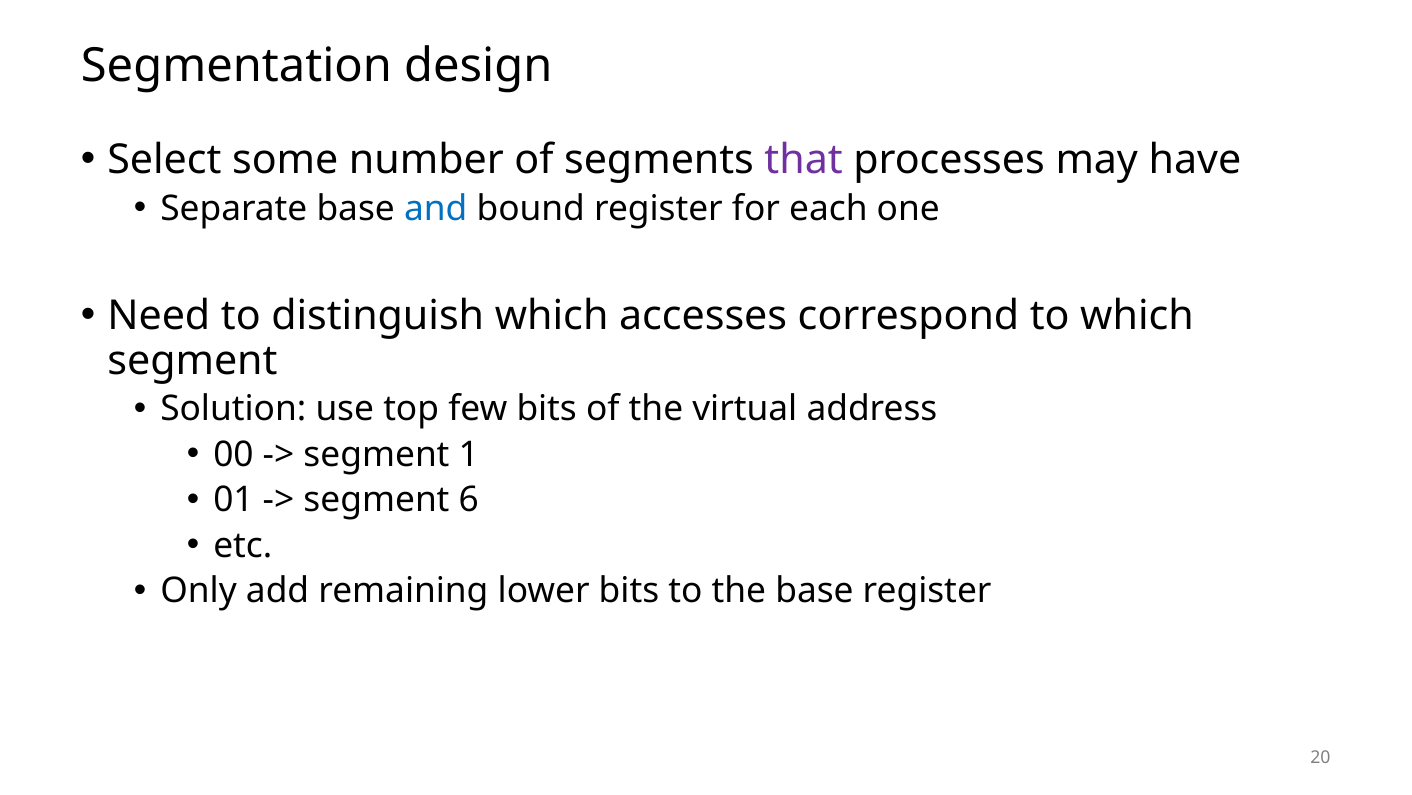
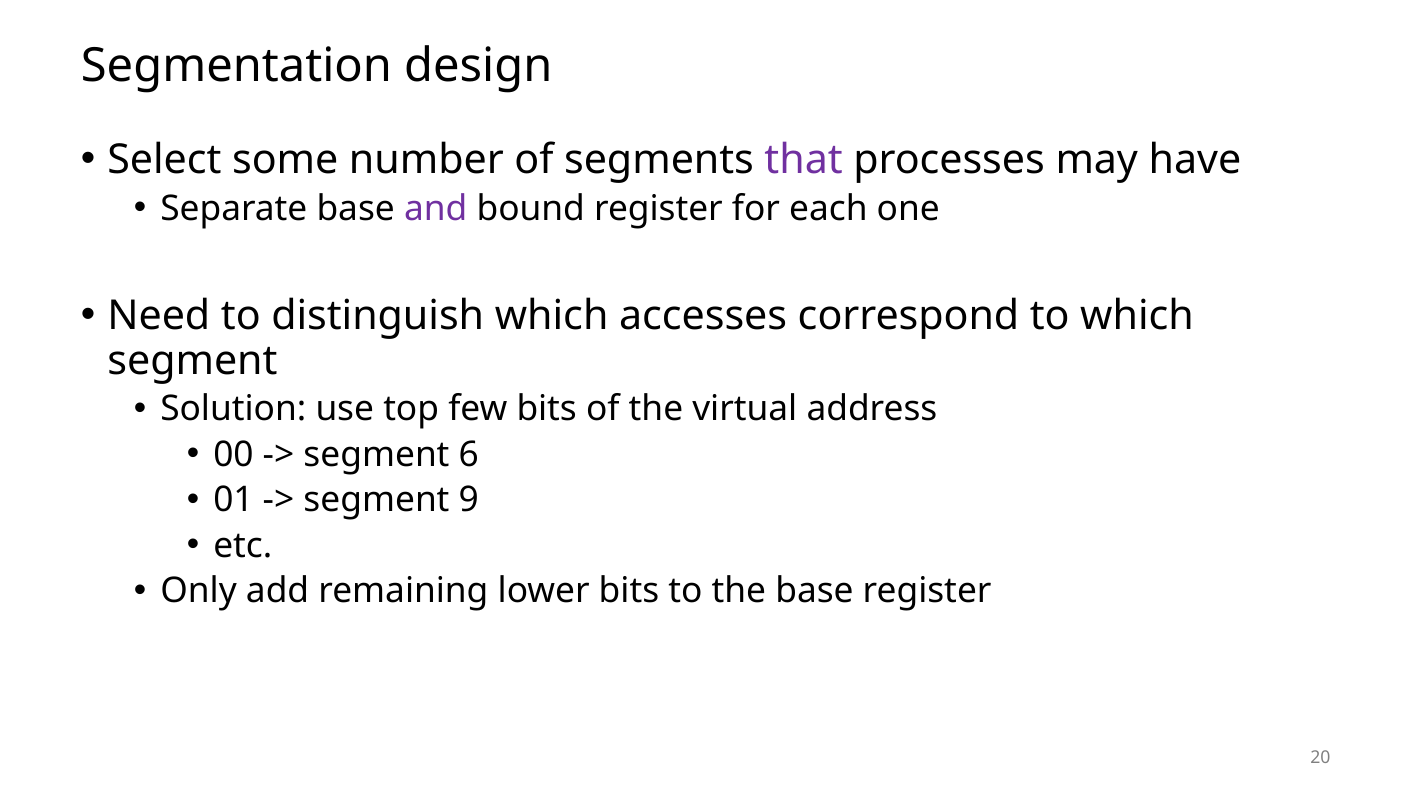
and colour: blue -> purple
1: 1 -> 6
6: 6 -> 9
